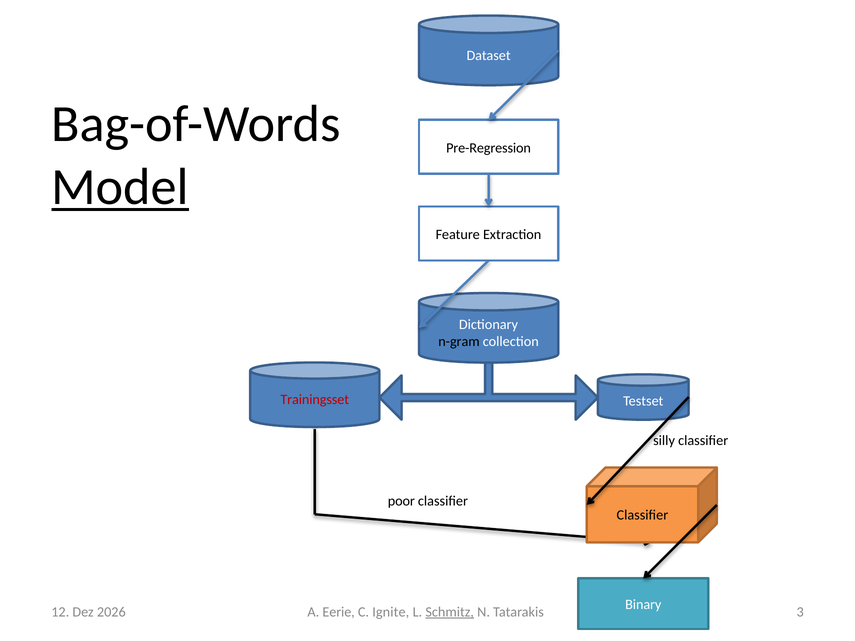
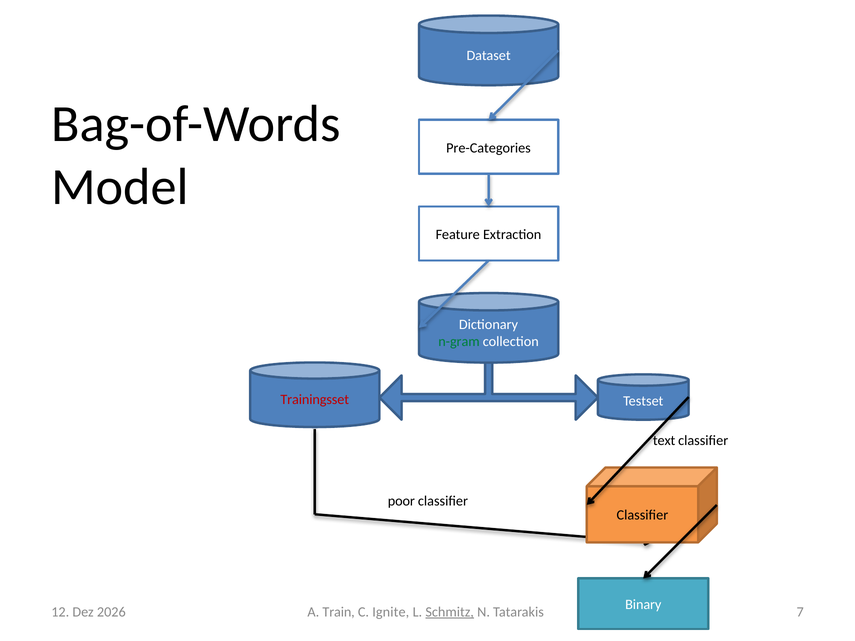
Pre-Regression: Pre-Regression -> Pre-Categories
Model underline: present -> none
n-gram colour: black -> green
silly: silly -> text
Eerie: Eerie -> Train
3: 3 -> 7
